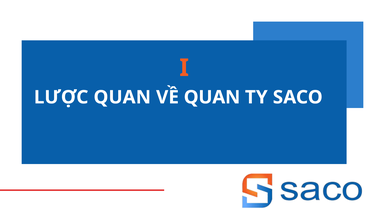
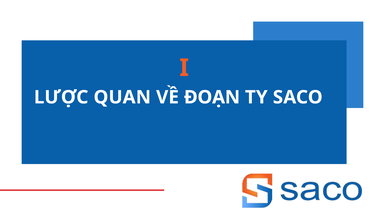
VỀ QUAN: QUAN -> ĐOẠN
